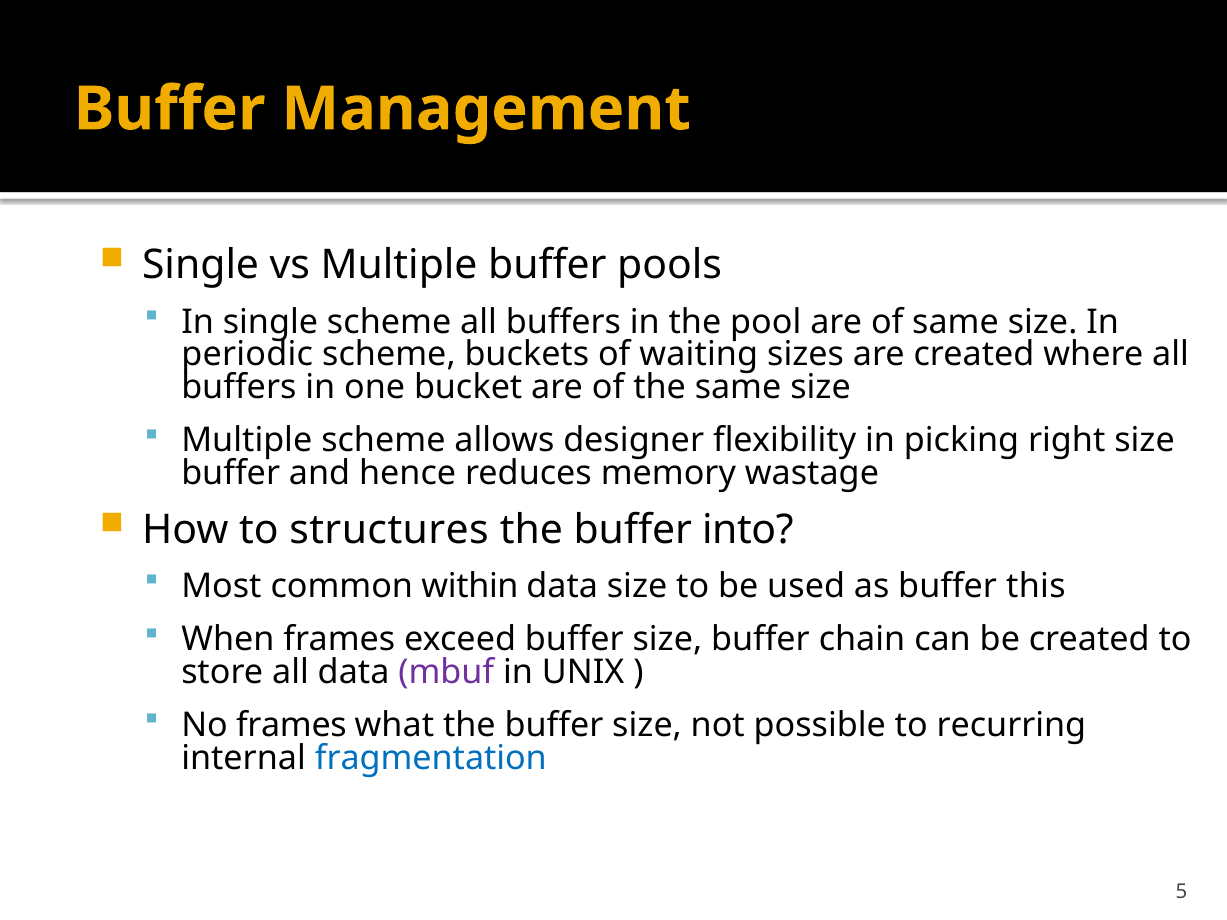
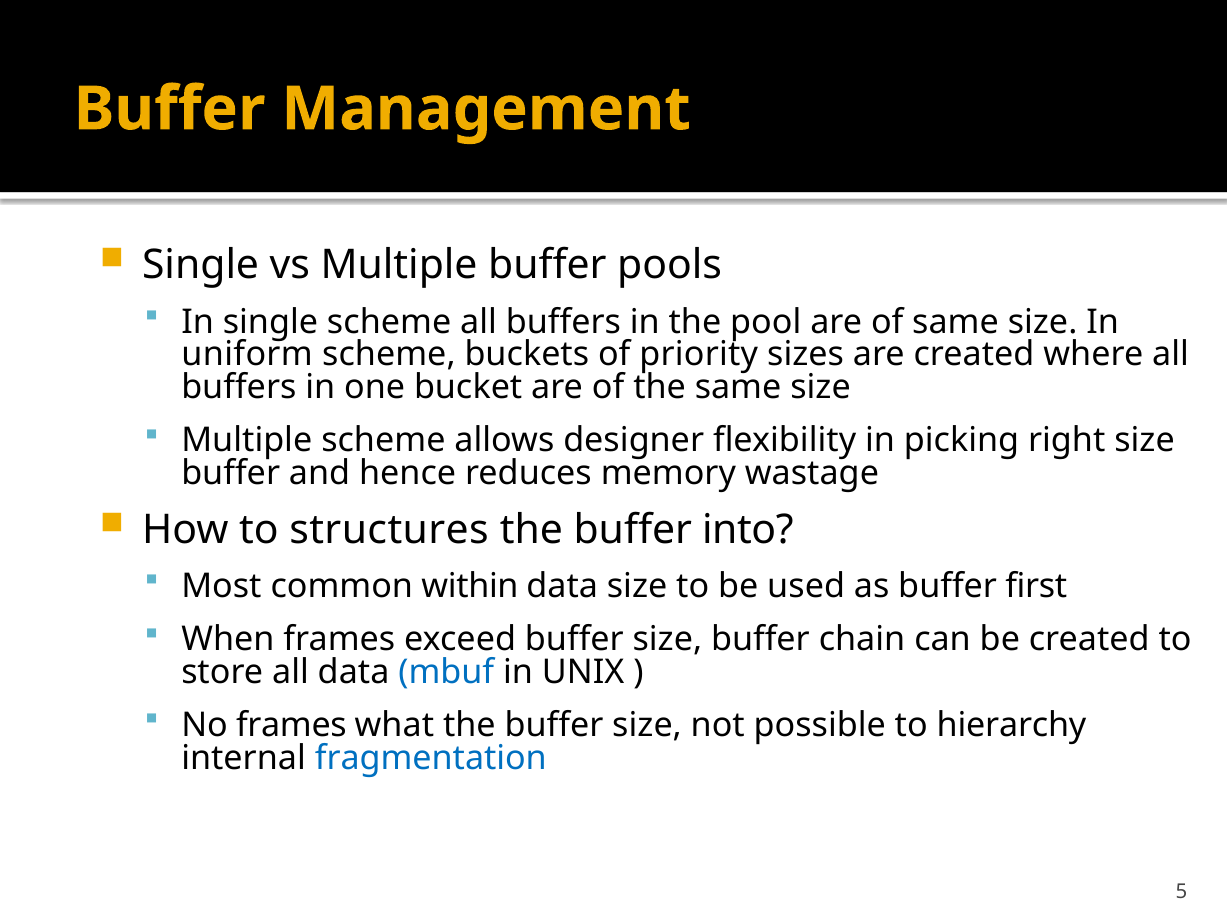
periodic: periodic -> uniform
waiting: waiting -> priority
this: this -> first
mbuf colour: purple -> blue
recurring: recurring -> hierarchy
